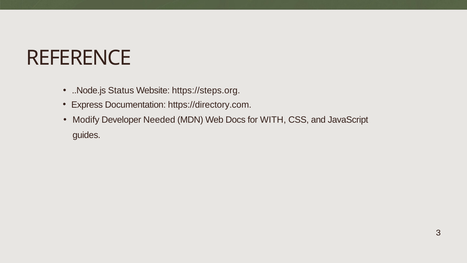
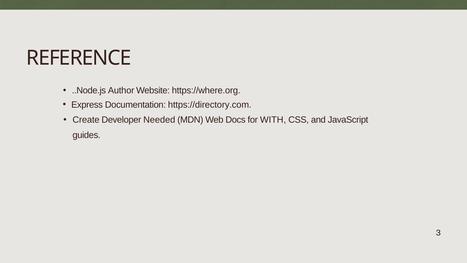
Status: Status -> Author
https://steps.org: https://steps.org -> https://where.org
Modify: Modify -> Create
